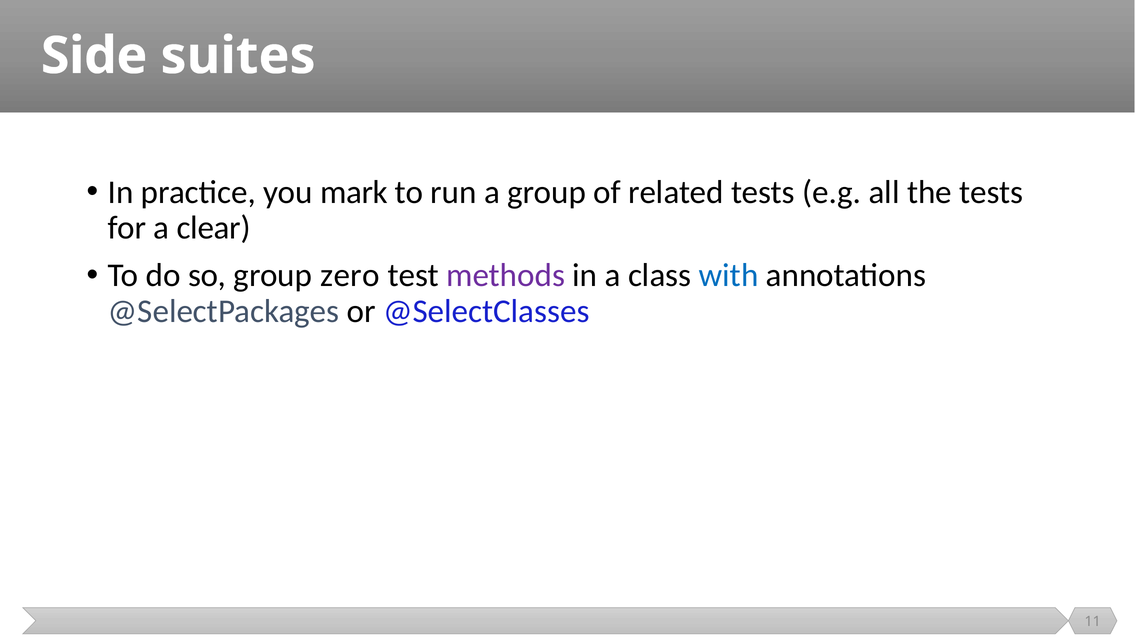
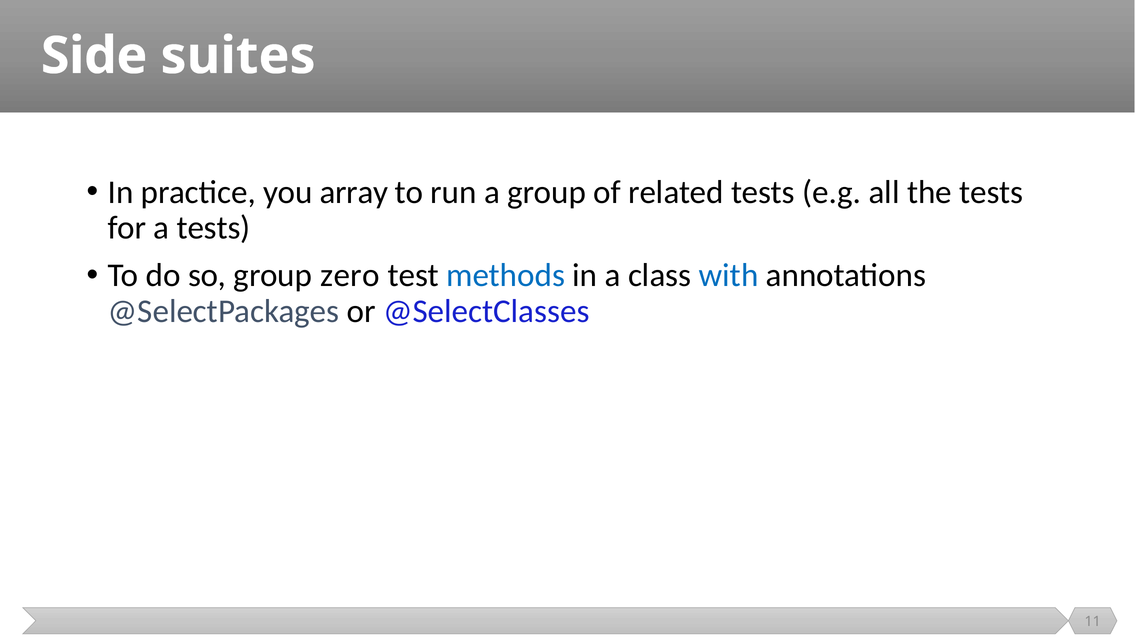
mark: mark -> array
a clear: clear -> tests
methods colour: purple -> blue
